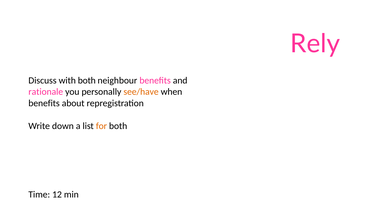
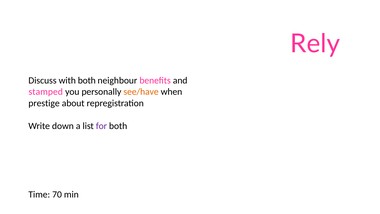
rationale: rationale -> stamped
benefits at (44, 103): benefits -> prestige
for colour: orange -> purple
12: 12 -> 70
